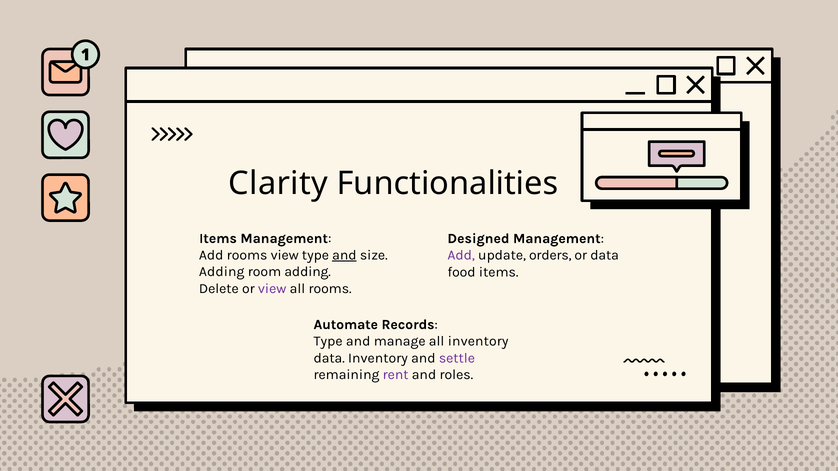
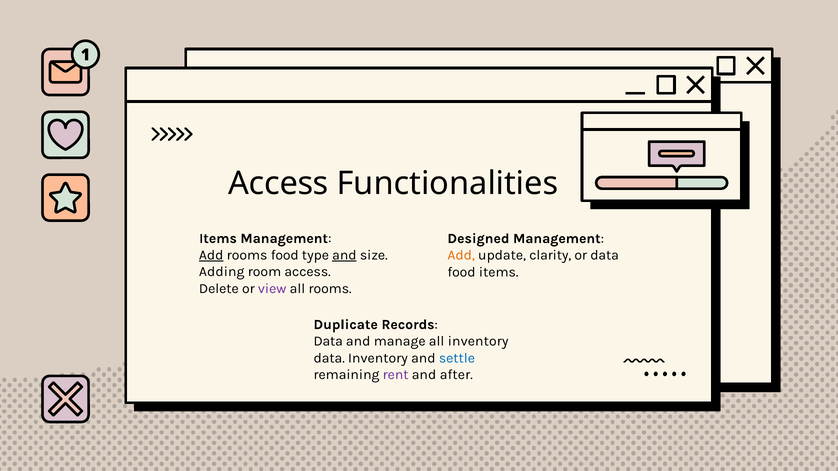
Clarity at (278, 184): Clarity -> Access
Add at (211, 255) underline: none -> present
rooms view: view -> food
Add at (461, 255) colour: purple -> orange
orders: orders -> clarity
room adding: adding -> access
Automate: Automate -> Duplicate
Type at (328, 341): Type -> Data
settle colour: purple -> blue
roles: roles -> after
